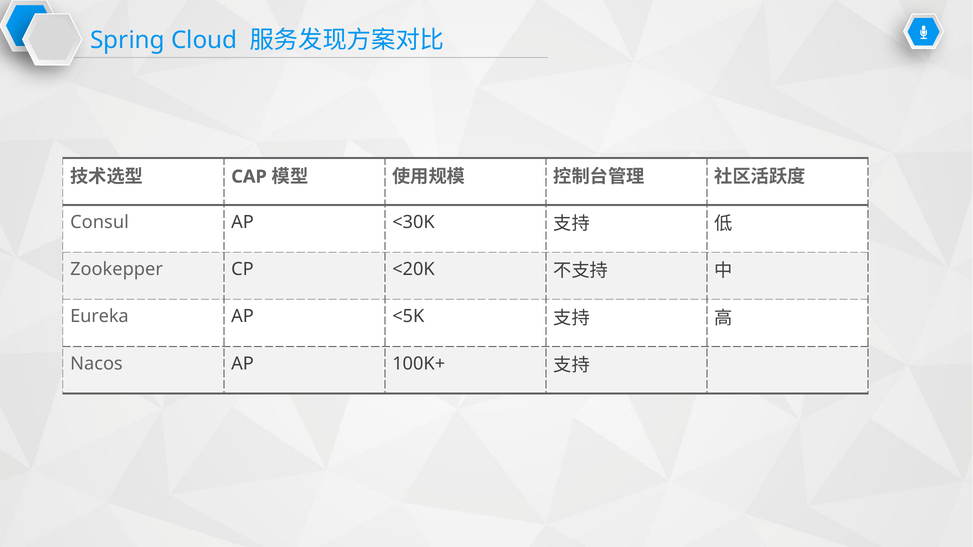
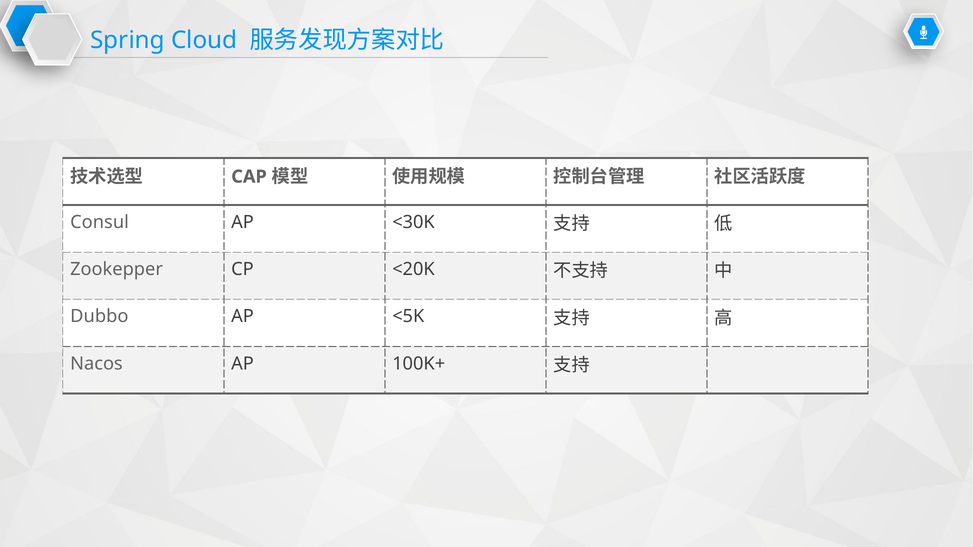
Eureka: Eureka -> Dubbo
